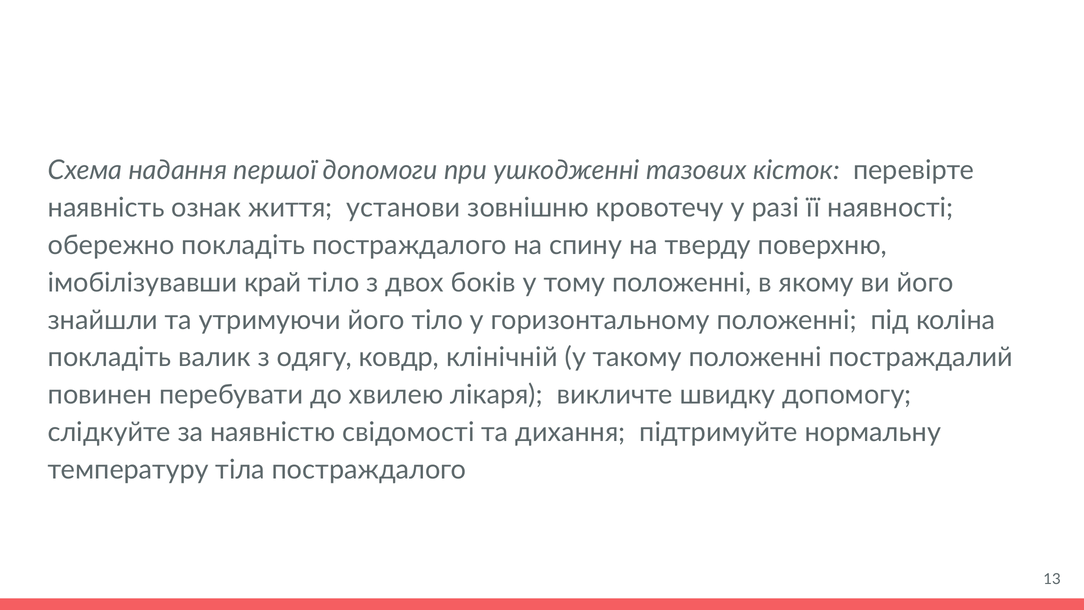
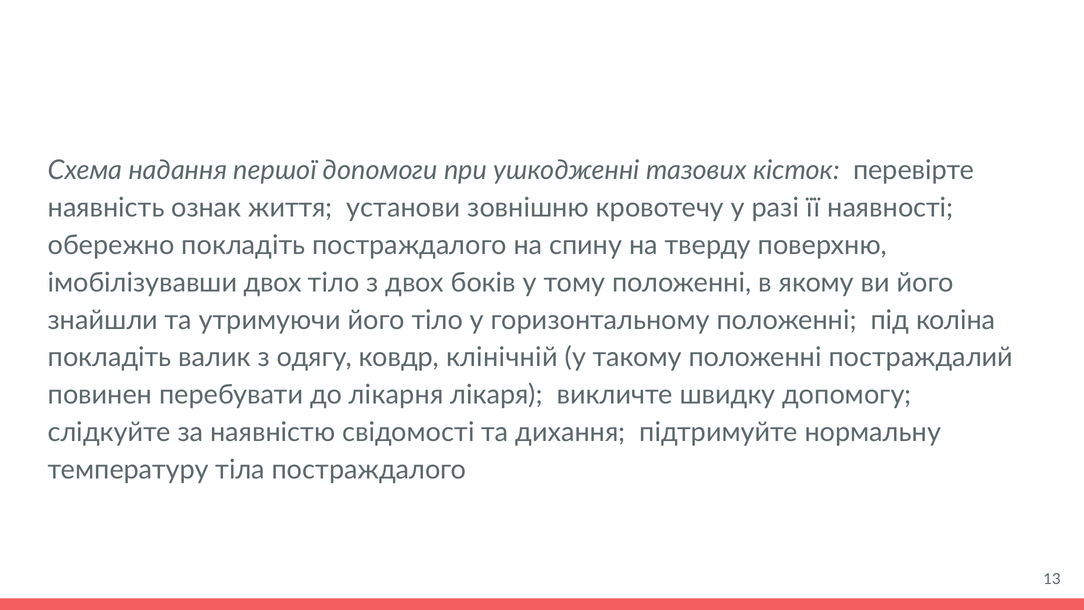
імобілізувавши край: край -> двох
хвилею: хвилею -> лікарня
